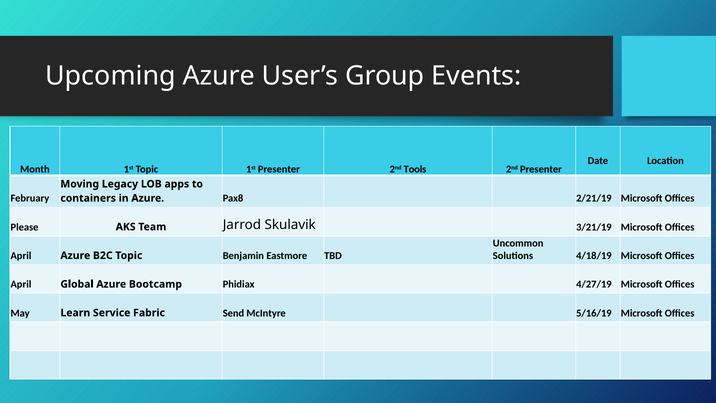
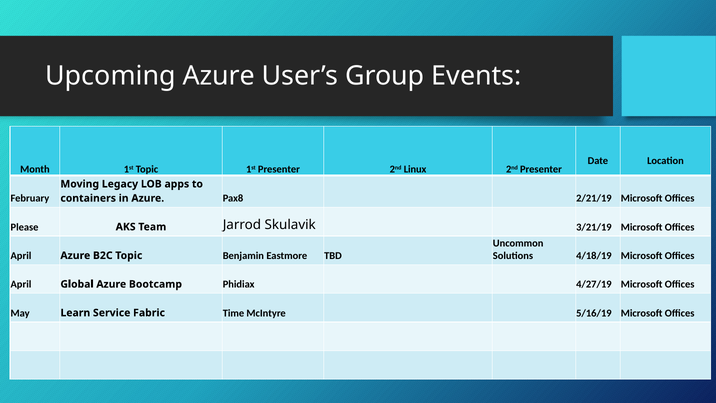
Tools: Tools -> Linux
Send: Send -> Time
